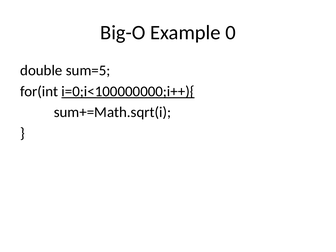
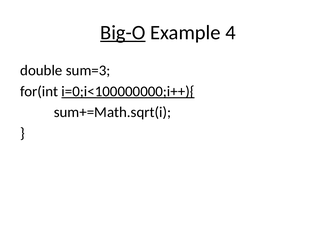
Big-O underline: none -> present
0: 0 -> 4
sum=5: sum=5 -> sum=3
